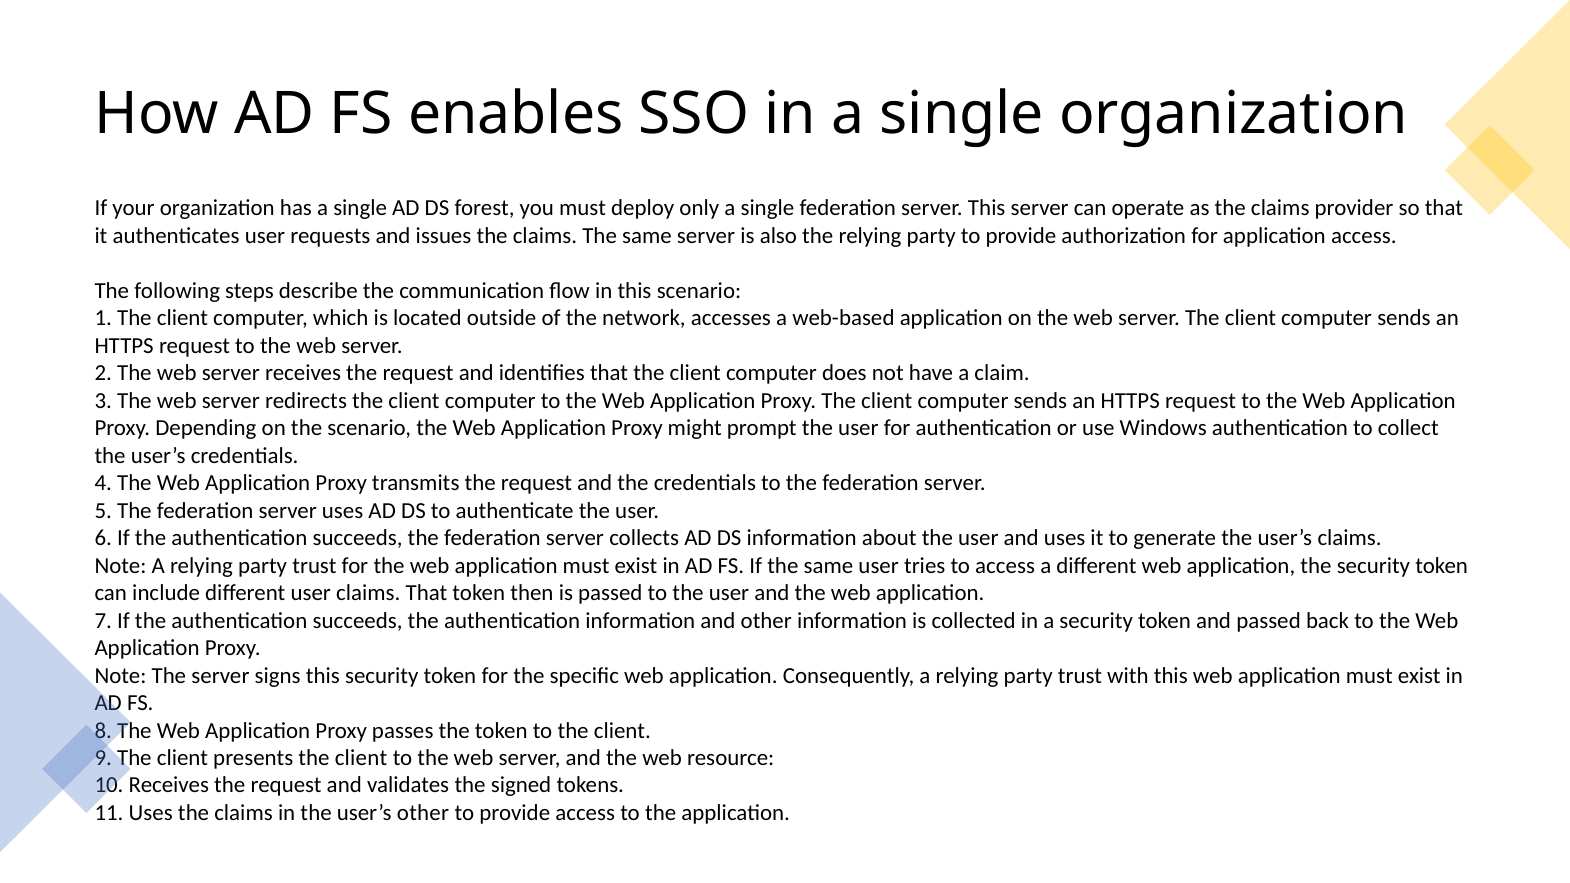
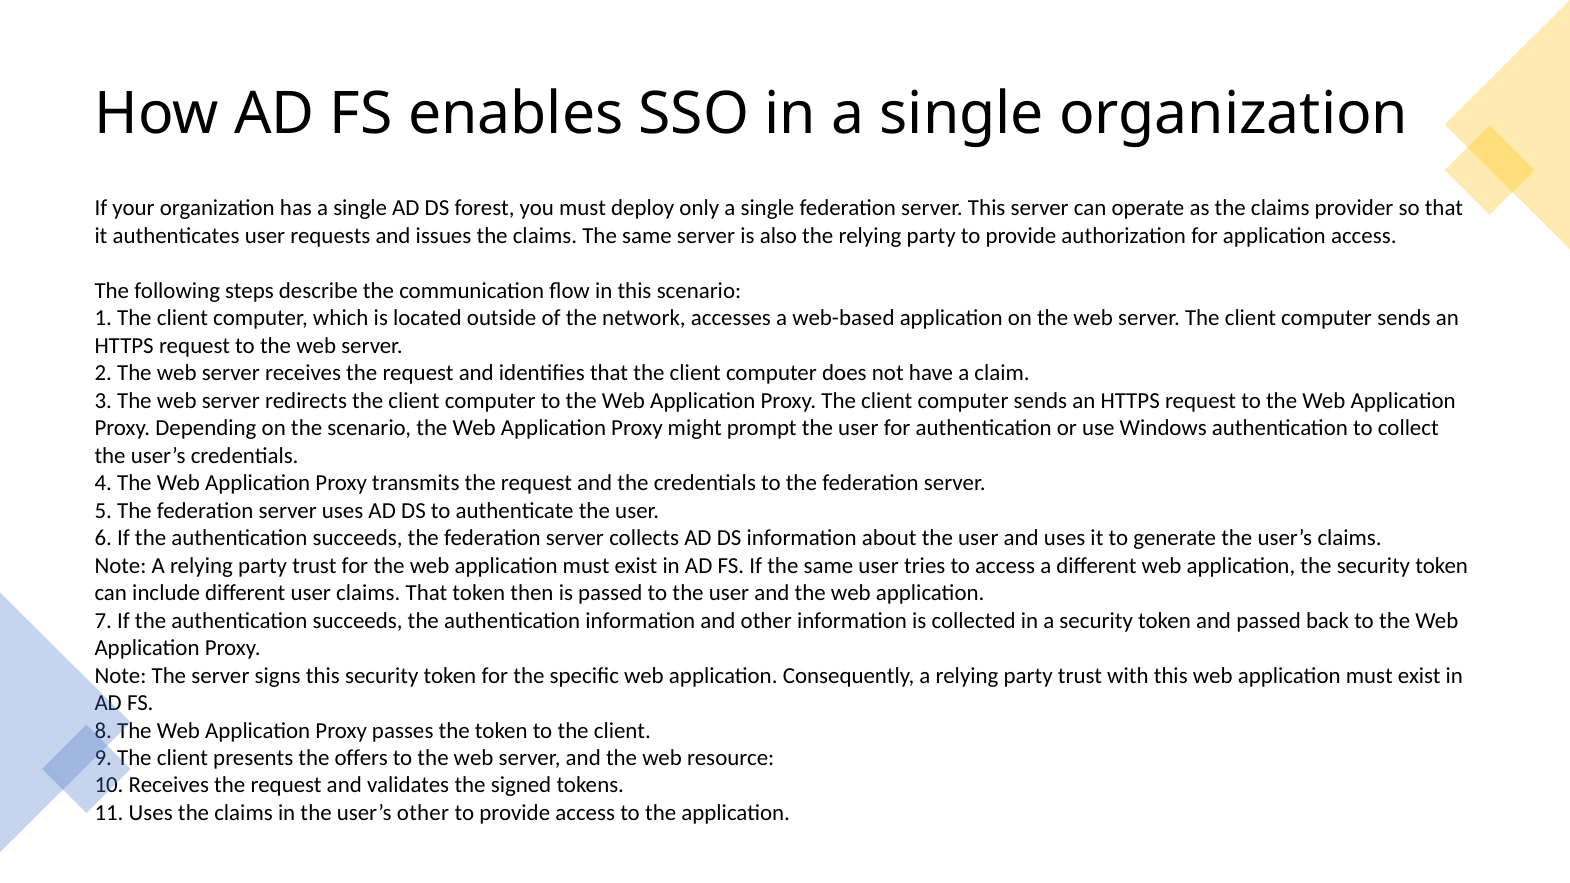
presents the client: client -> offers
